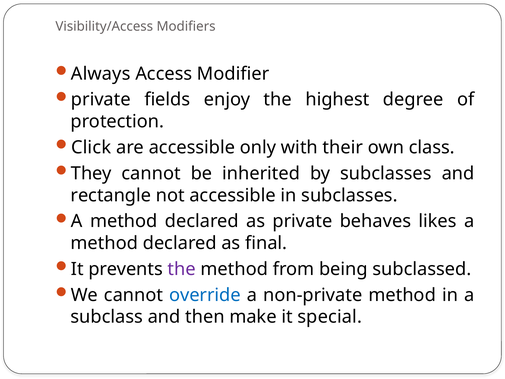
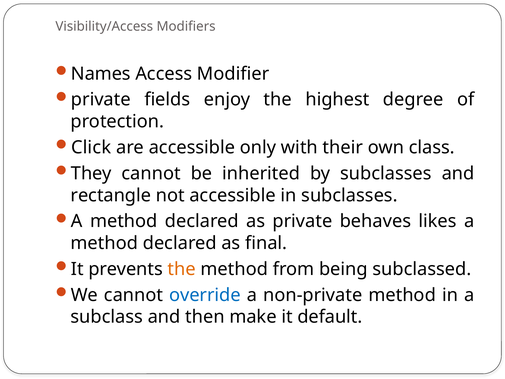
Always: Always -> Names
the at (182, 269) colour: purple -> orange
special: special -> default
